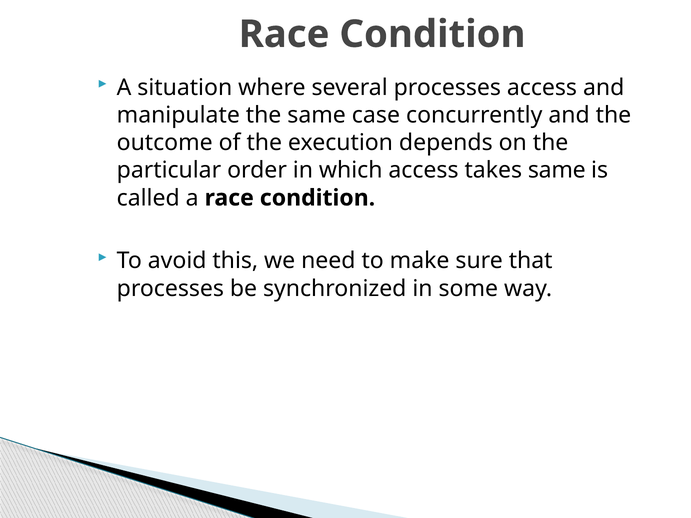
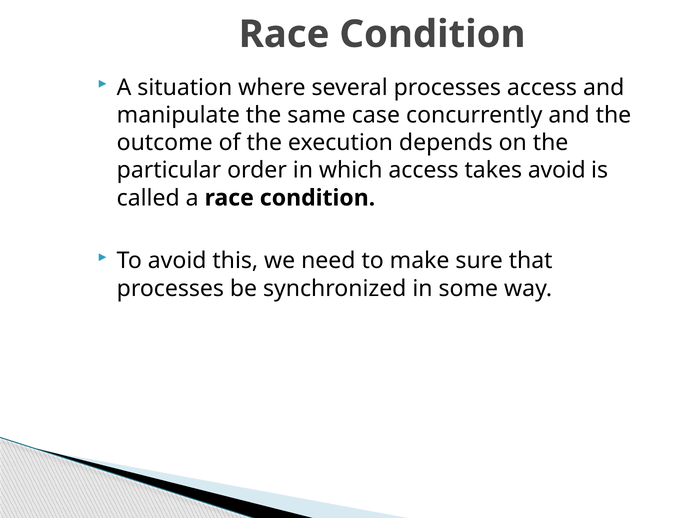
takes same: same -> avoid
